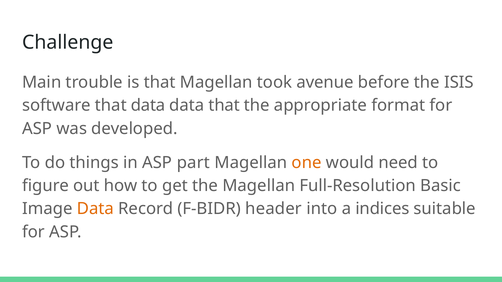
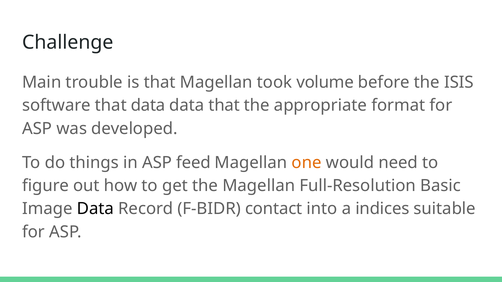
avenue: avenue -> volume
part: part -> feed
Data at (95, 209) colour: orange -> black
header: header -> contact
